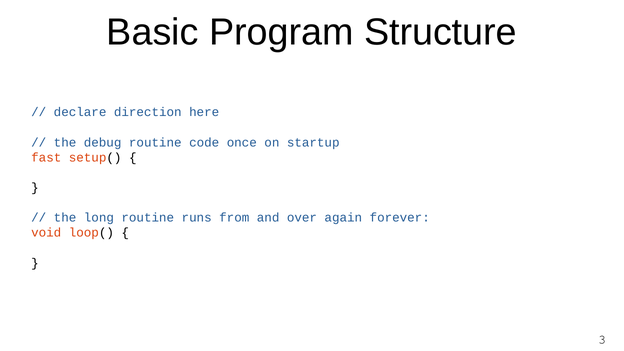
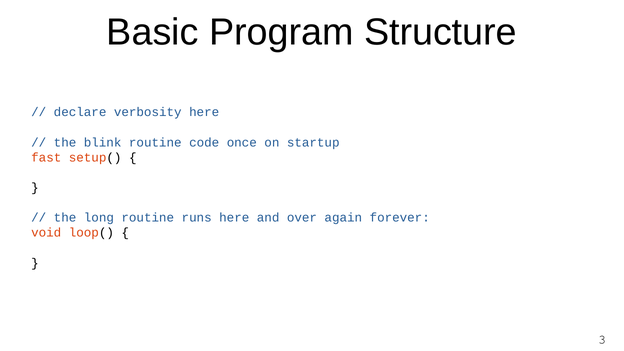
direction: direction -> verbosity
debug: debug -> blink
runs from: from -> here
